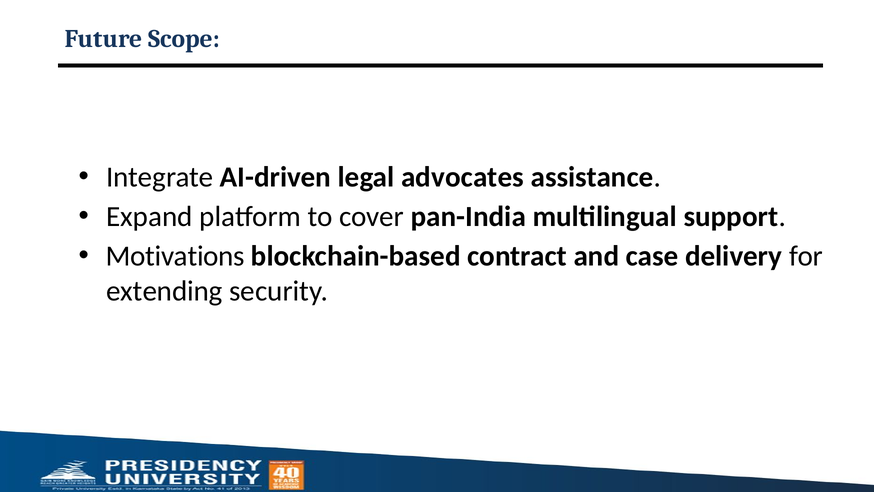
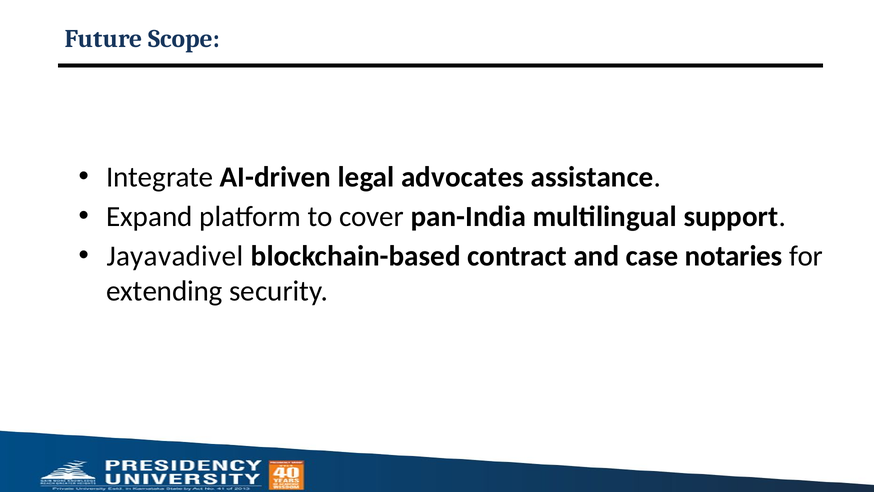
Motivations: Motivations -> Jayavadivel
delivery: delivery -> notaries
